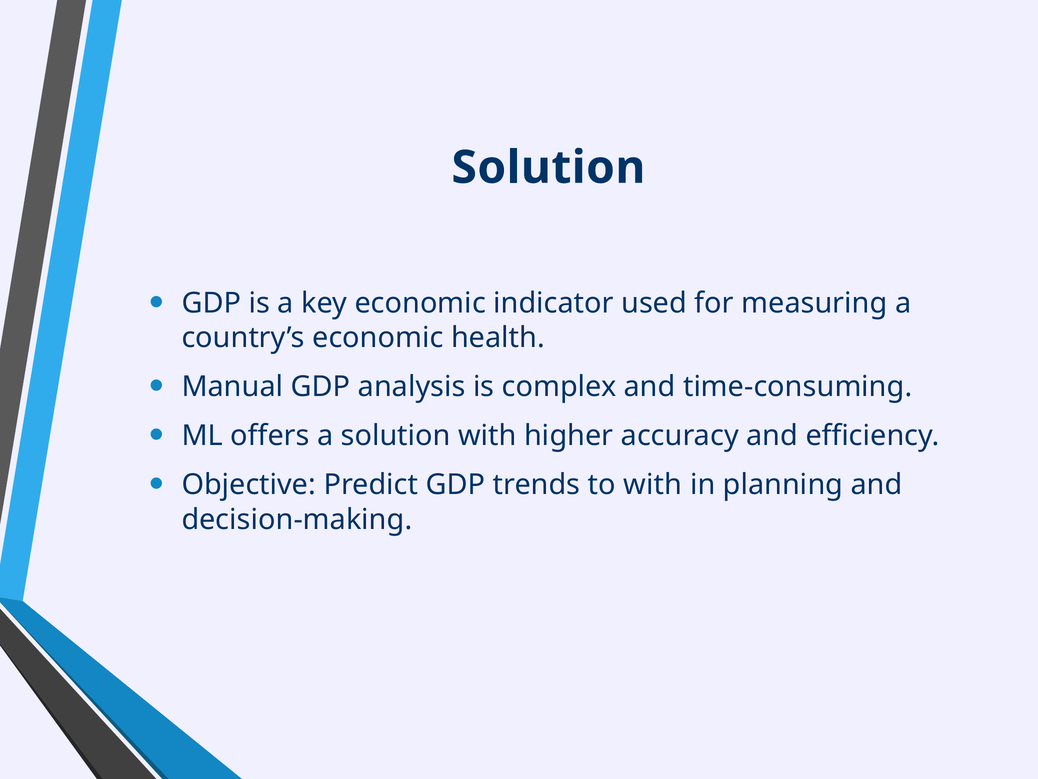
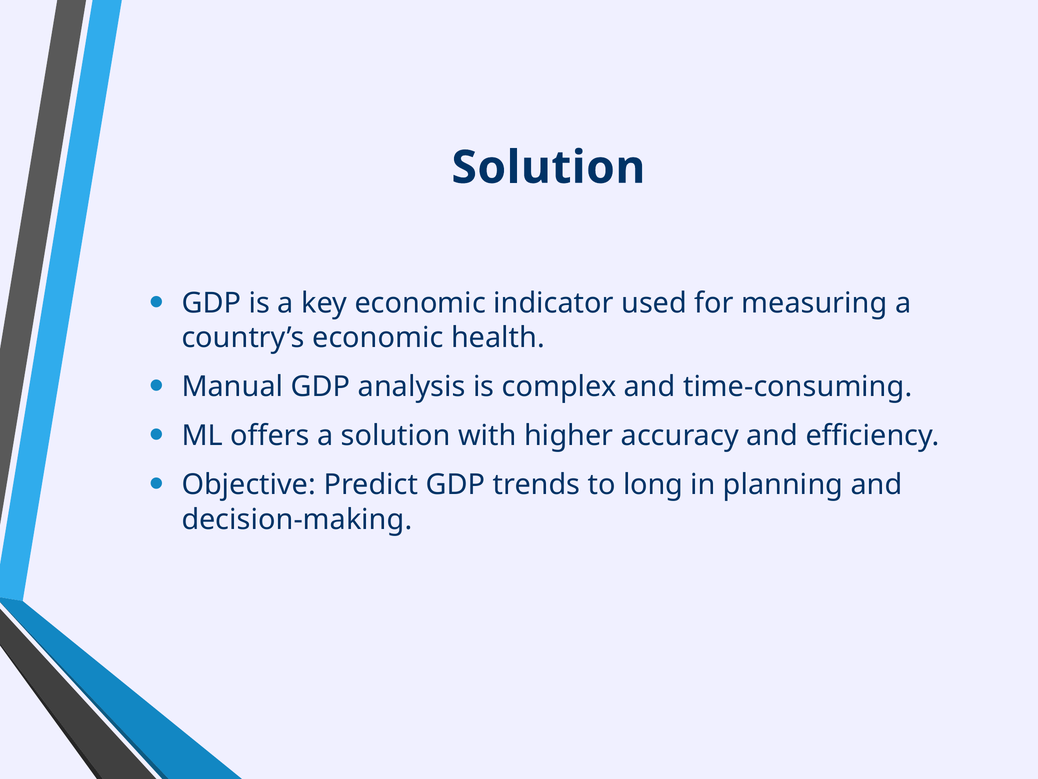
to with: with -> long
